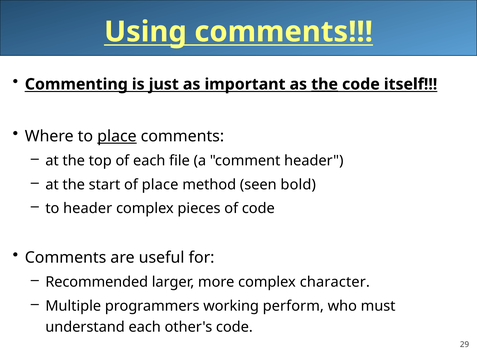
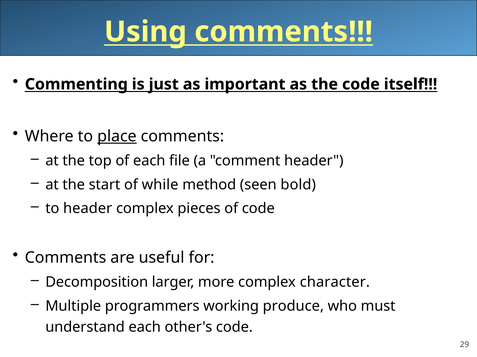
the at (325, 84) underline: present -> none
of place: place -> while
Recommended: Recommended -> Decomposition
perform: perform -> produce
